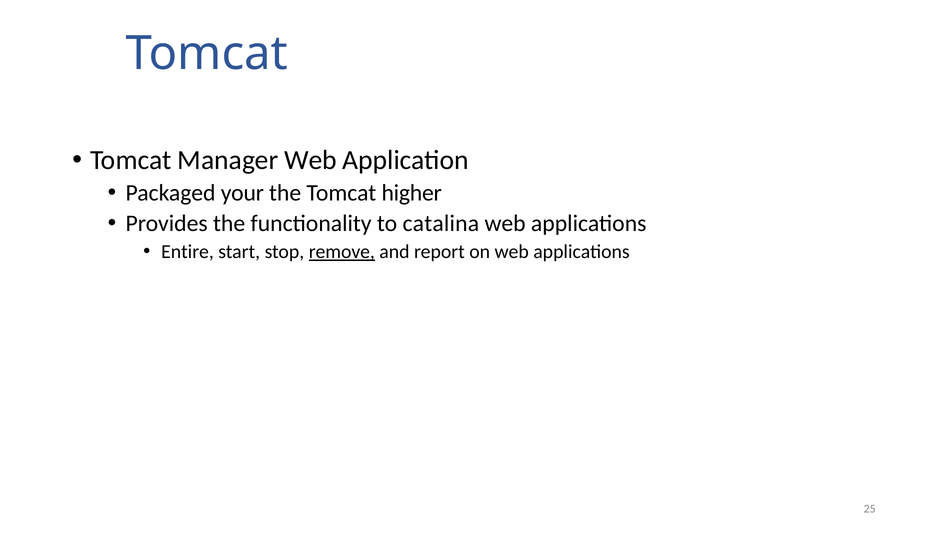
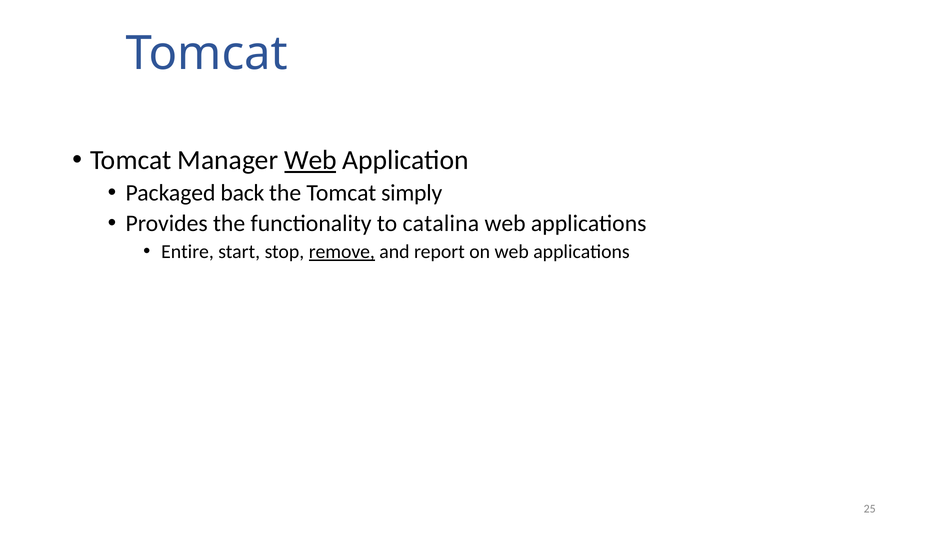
Web at (310, 160) underline: none -> present
your: your -> back
higher: higher -> simply
